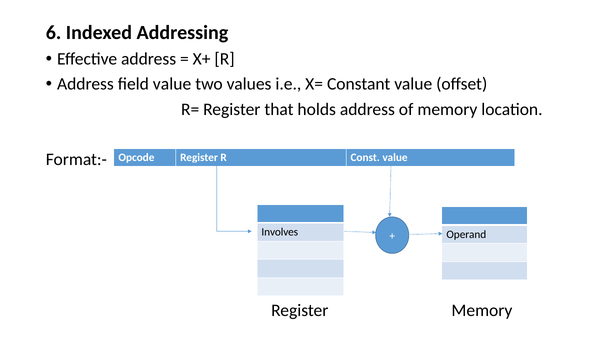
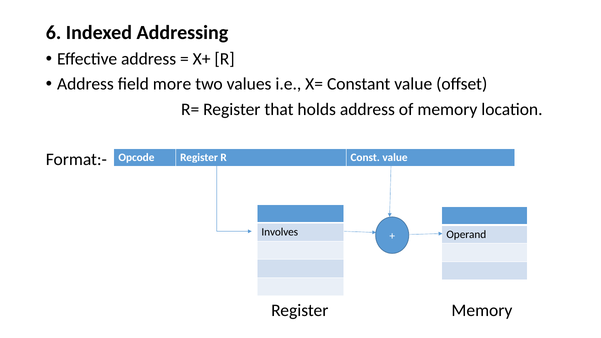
field value: value -> more
